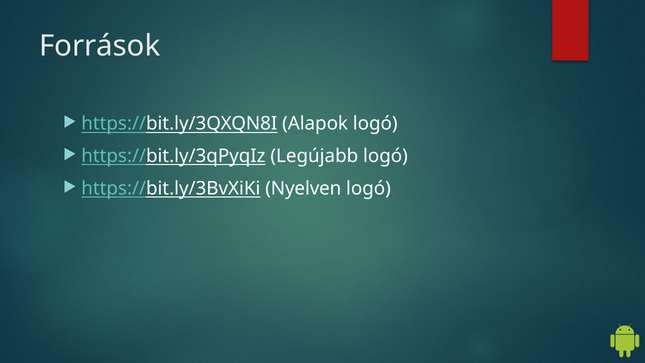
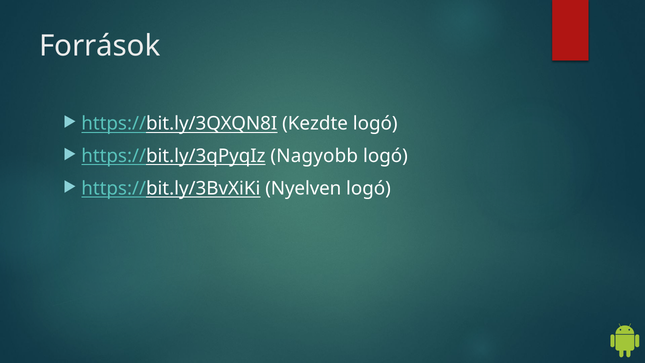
Alapok: Alapok -> Kezdte
Legújabb: Legújabb -> Nagyobb
